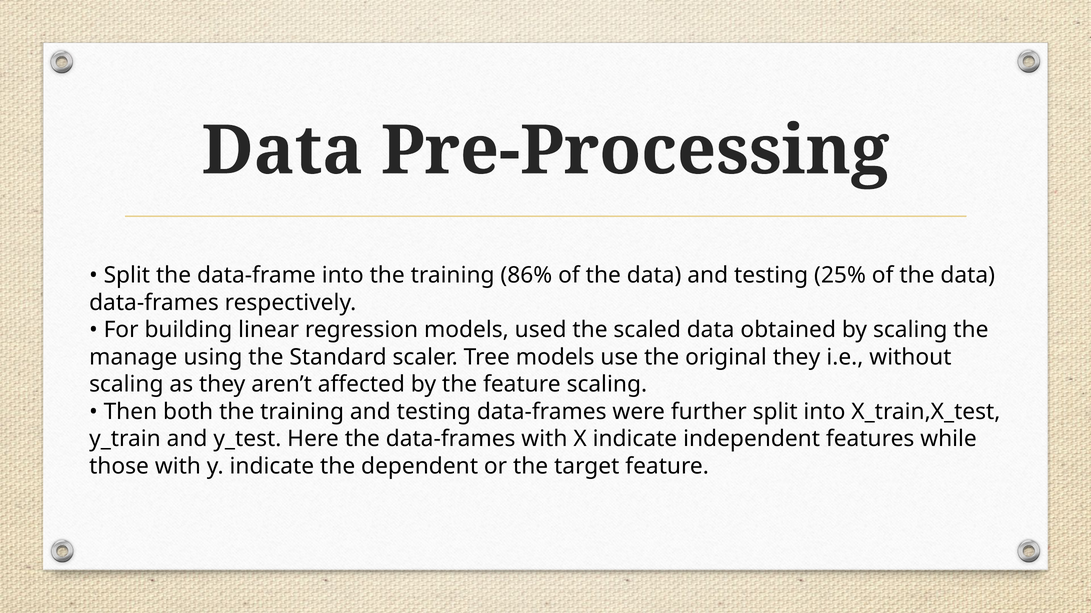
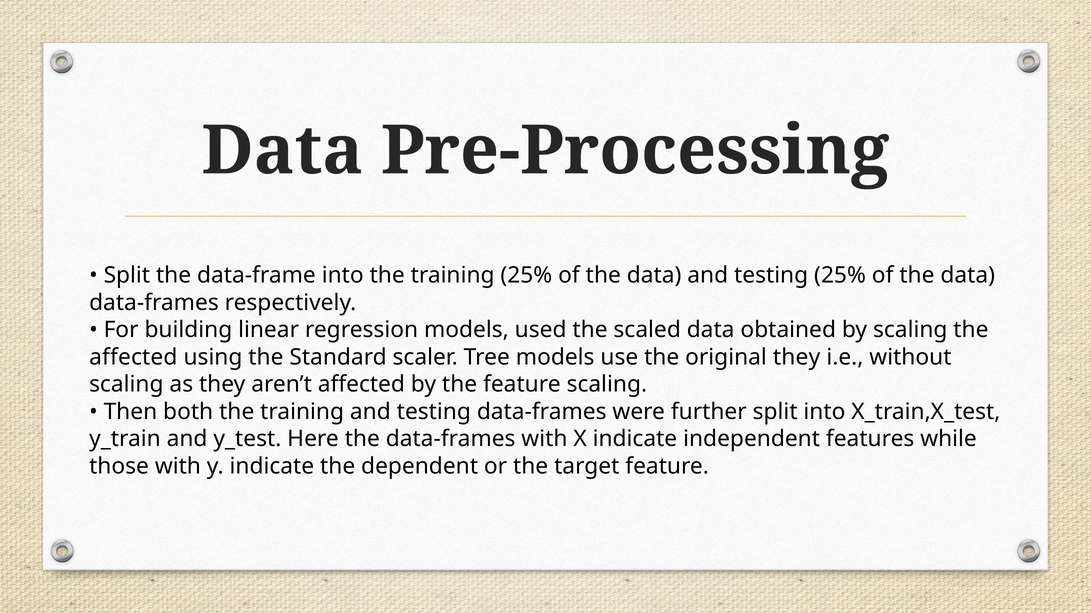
training 86%: 86% -> 25%
manage at (133, 358): manage -> affected
